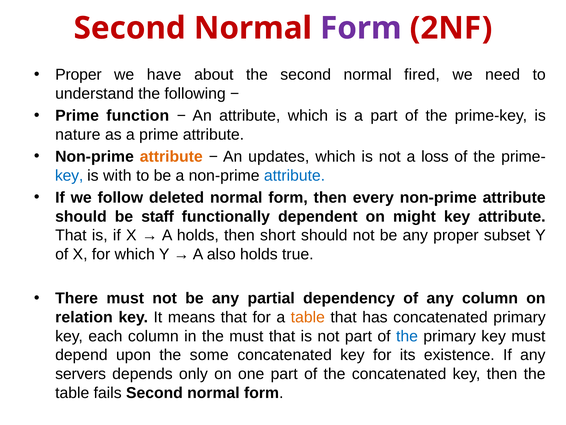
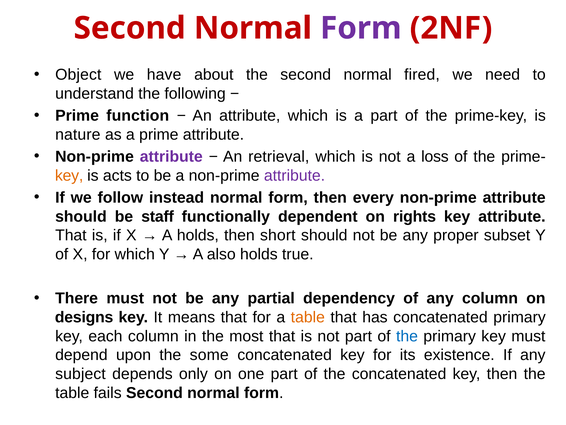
Proper at (78, 75): Proper -> Object
attribute at (171, 156) colour: orange -> purple
updates: updates -> retrieval
key at (69, 175) colour: blue -> orange
with: with -> acts
attribute at (295, 175) colour: blue -> purple
deleted: deleted -> instead
might: might -> rights
relation: relation -> designs
the must: must -> most
servers: servers -> subject
